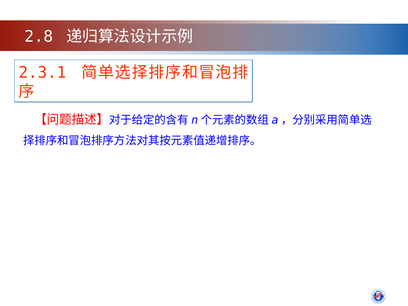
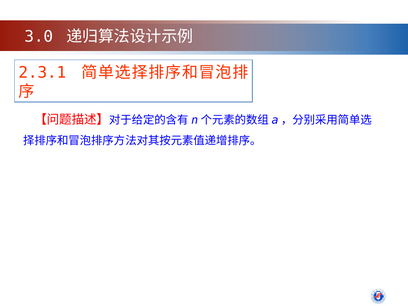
2.8: 2.8 -> 3.0
